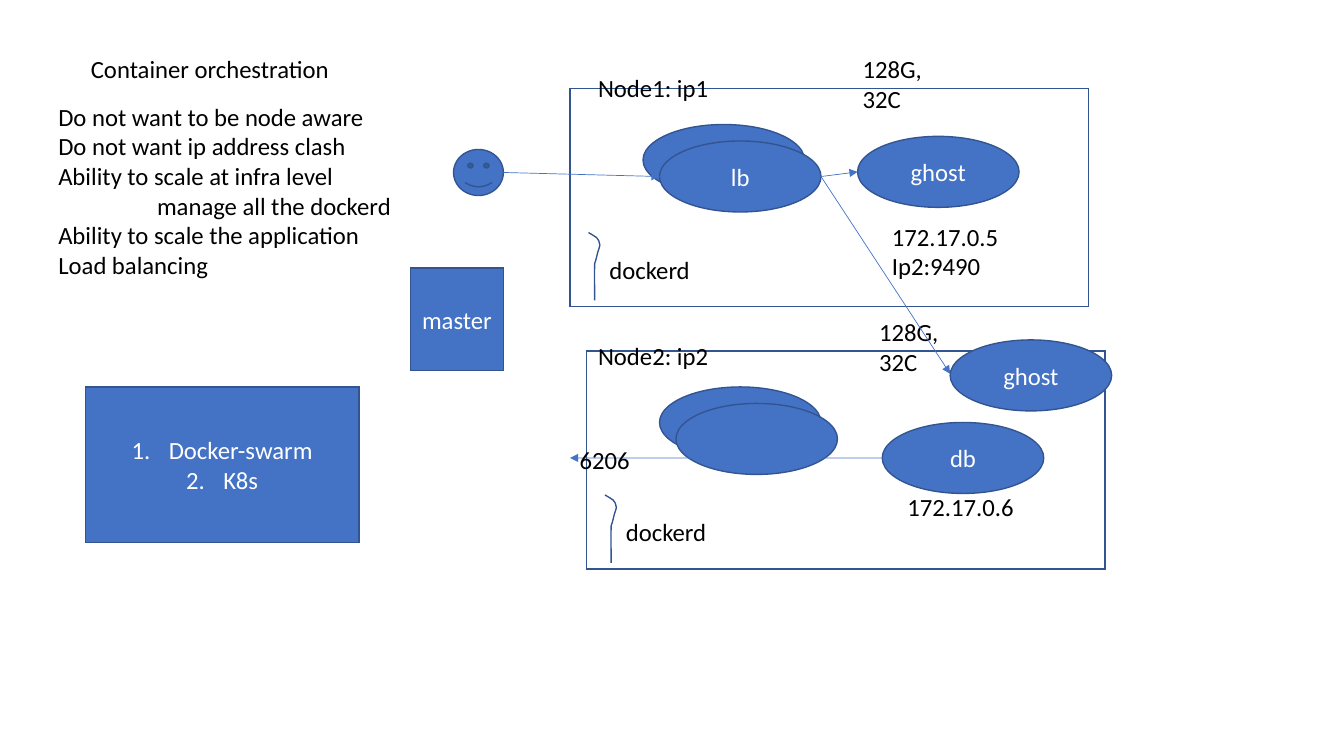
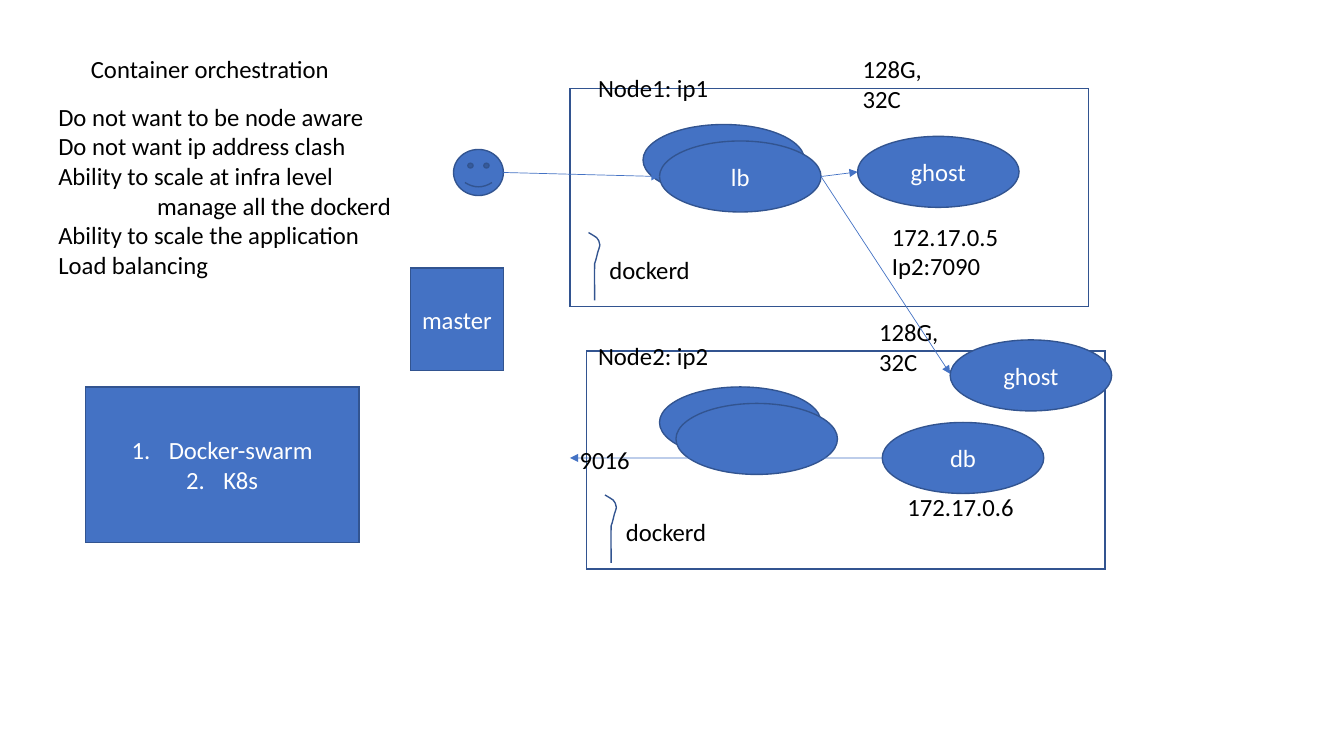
Ip2:9490: Ip2:9490 -> Ip2:7090
6206: 6206 -> 9016
